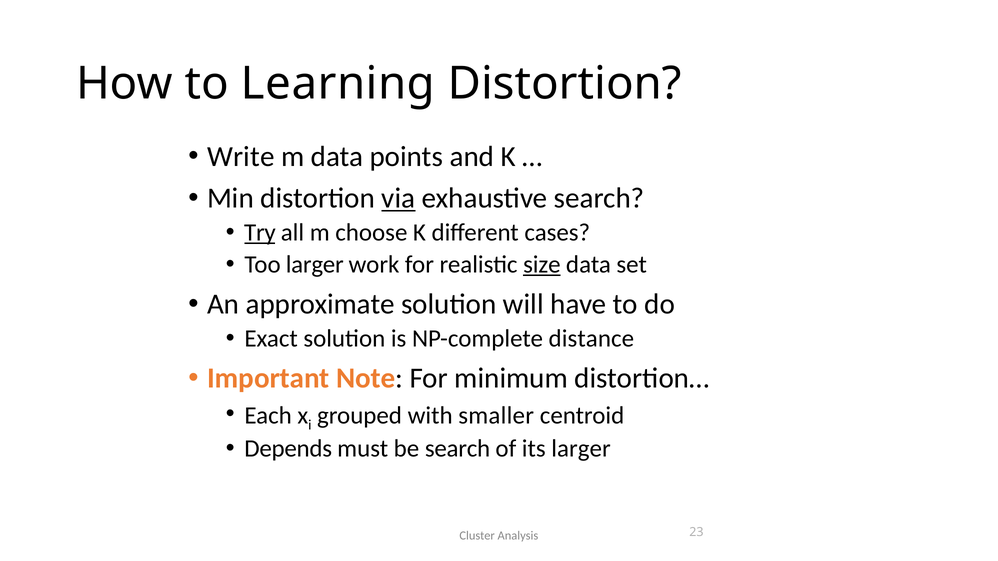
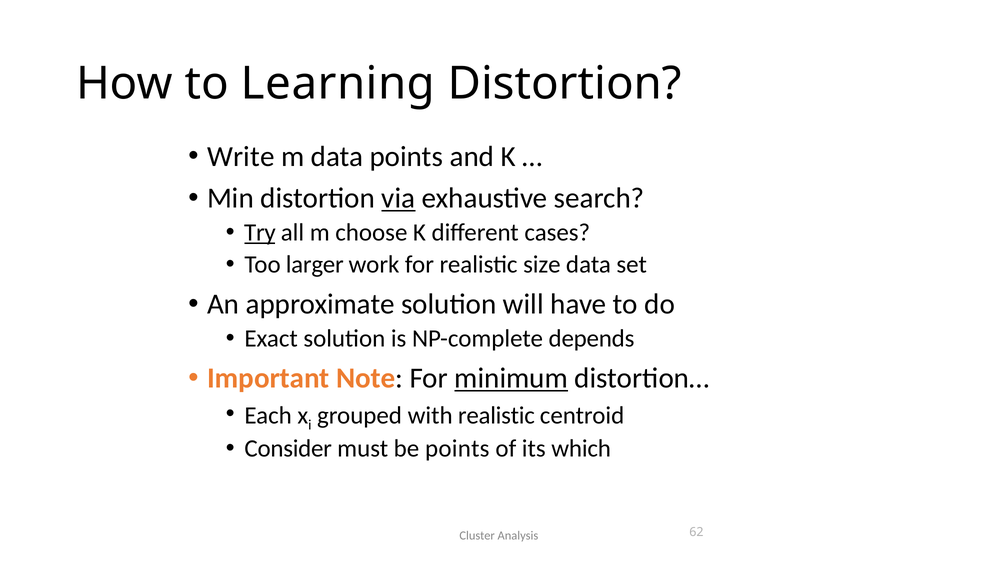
size underline: present -> none
distance: distance -> depends
minimum underline: none -> present
with smaller: smaller -> realistic
Depends: Depends -> Consider
be search: search -> points
its larger: larger -> which
23: 23 -> 62
